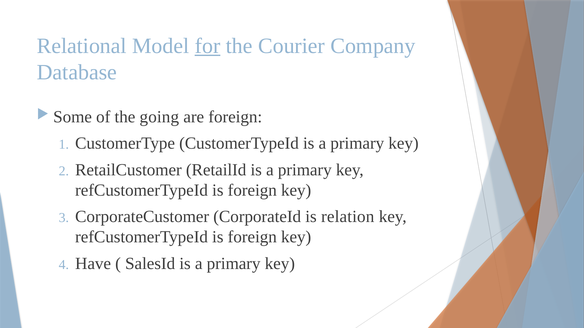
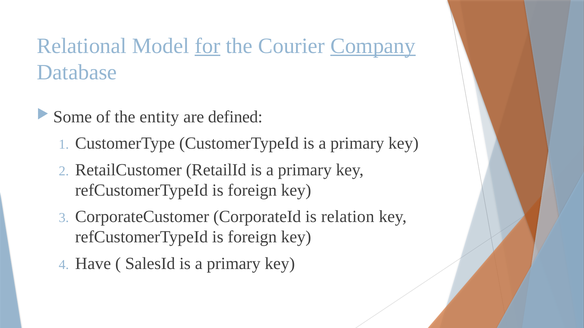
Company underline: none -> present
going: going -> entity
are foreign: foreign -> defined
